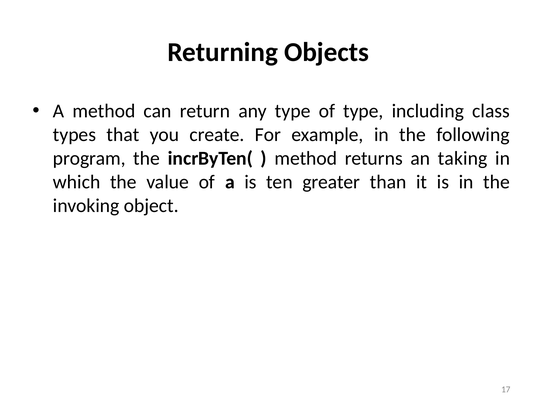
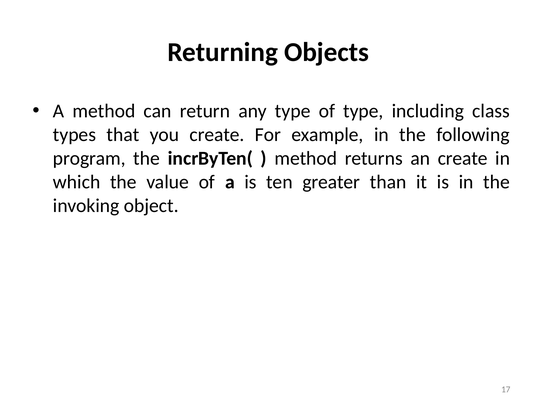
an taking: taking -> create
